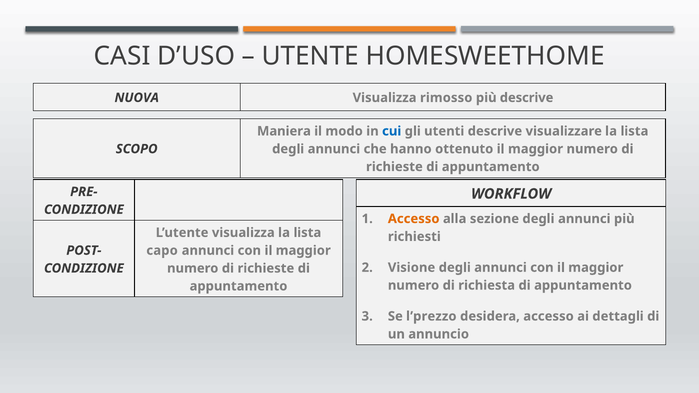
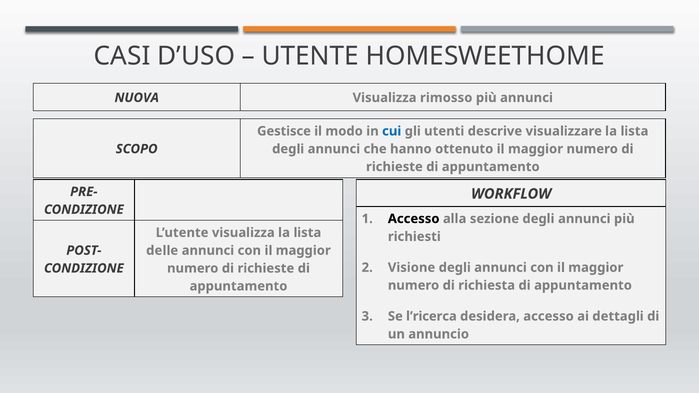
più descrive: descrive -> annunci
Maniera: Maniera -> Gestisce
Accesso at (414, 219) colour: orange -> black
capo: capo -> delle
l’prezzo: l’prezzo -> l’ricerca
